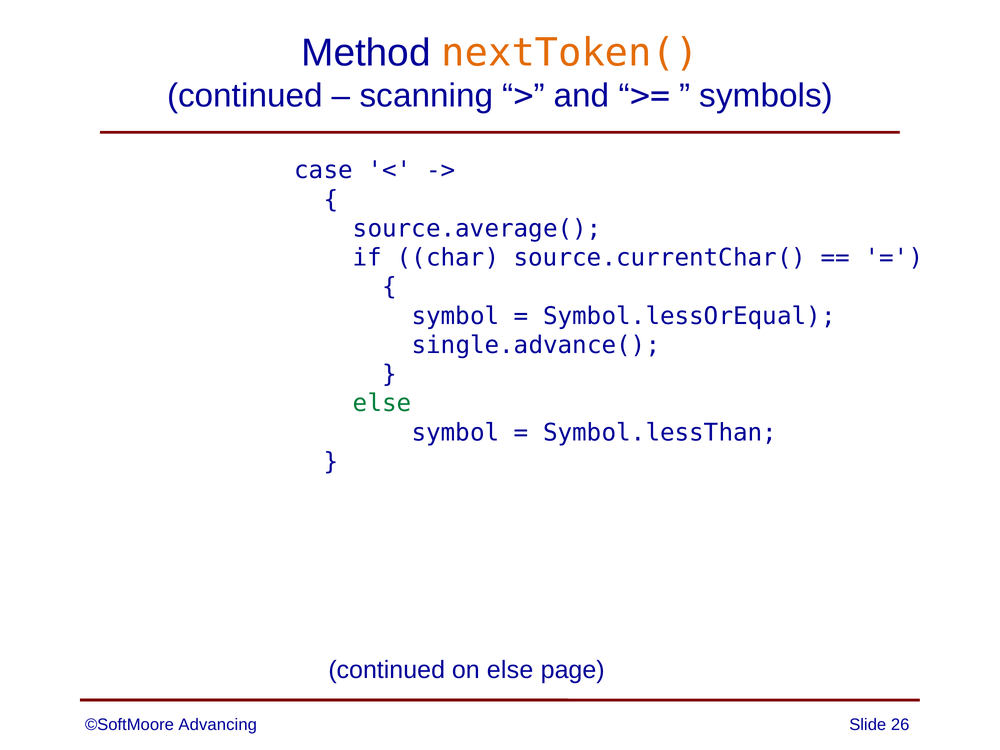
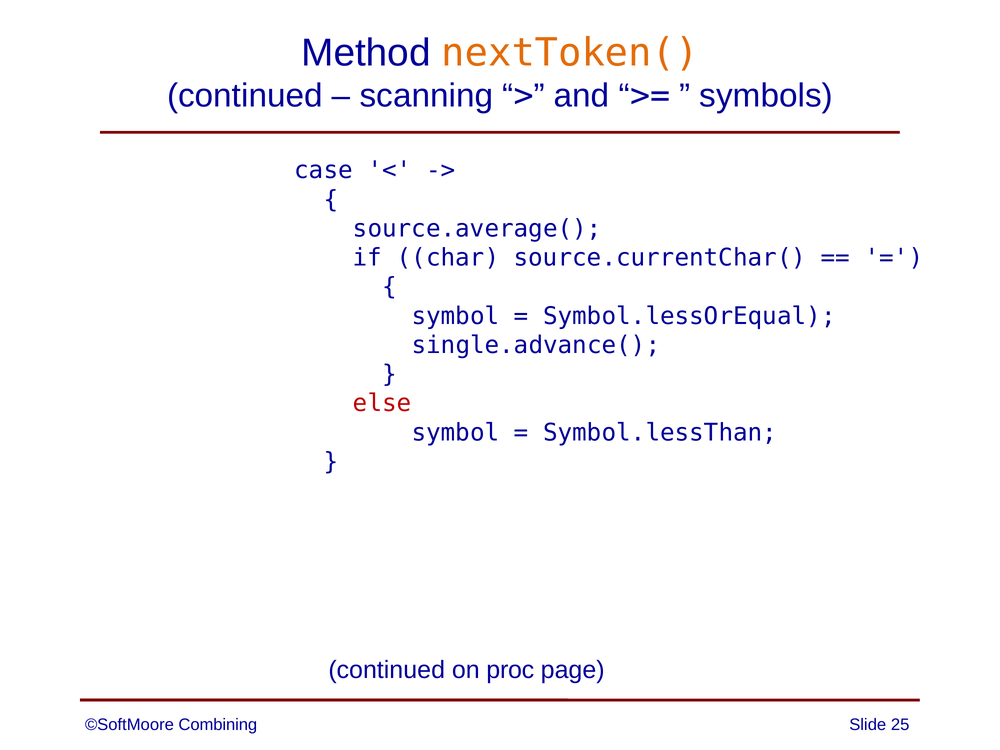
else at (382, 403) colour: green -> red
on else: else -> proc
Advancing: Advancing -> Combining
26: 26 -> 25
